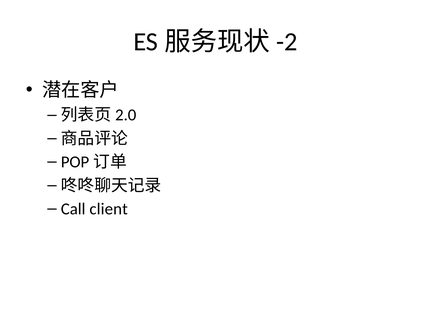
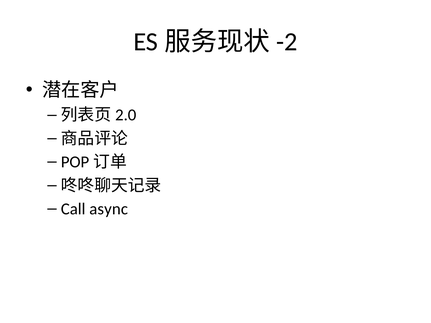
client: client -> async
